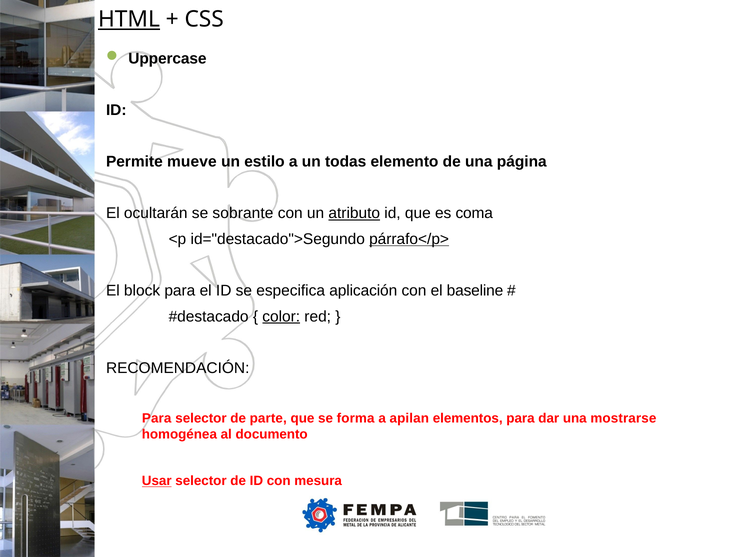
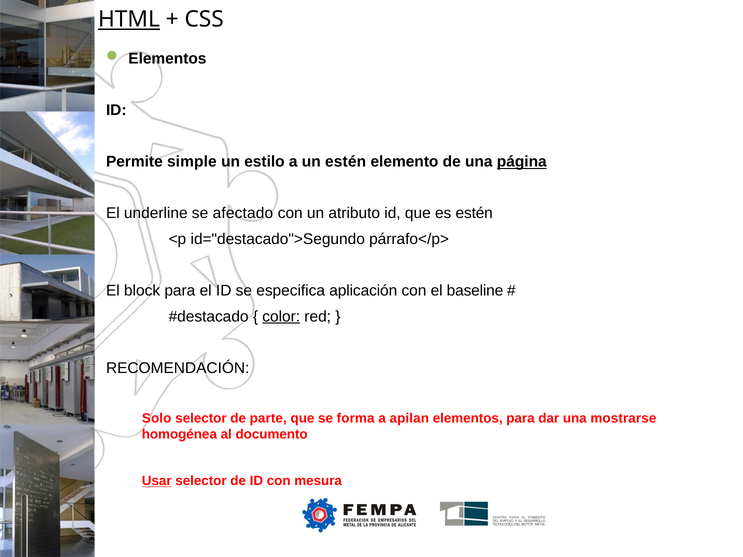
Uppercase at (167, 59): Uppercase -> Elementos
mueve: mueve -> simple
un todas: todas -> estén
página underline: none -> present
ocultarán: ocultarán -> underline
sobrante: sobrante -> afectado
atributo underline: present -> none
es coma: coma -> estén
párrafo</p> underline: present -> none
Para at (157, 418): Para -> Solo
